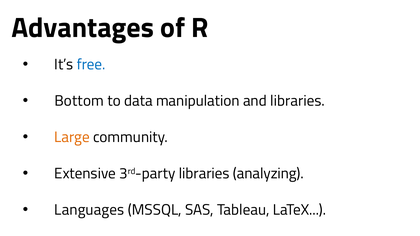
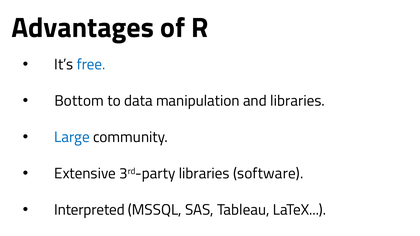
Large colour: orange -> blue
analyzing: analyzing -> software
Languages: Languages -> Interpreted
